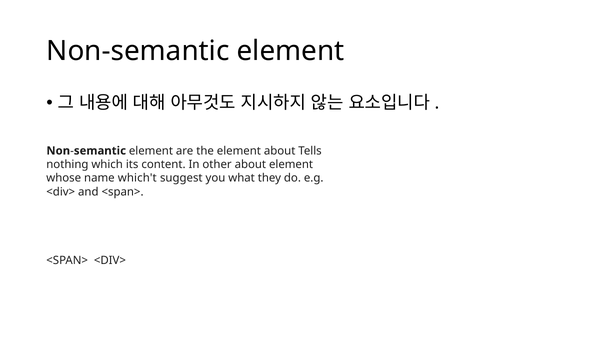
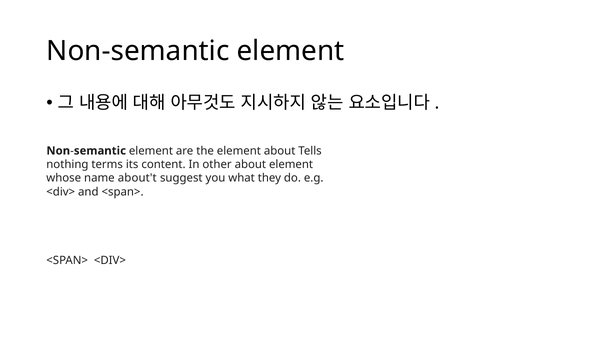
which: which -> terms
which't: which't -> about't
